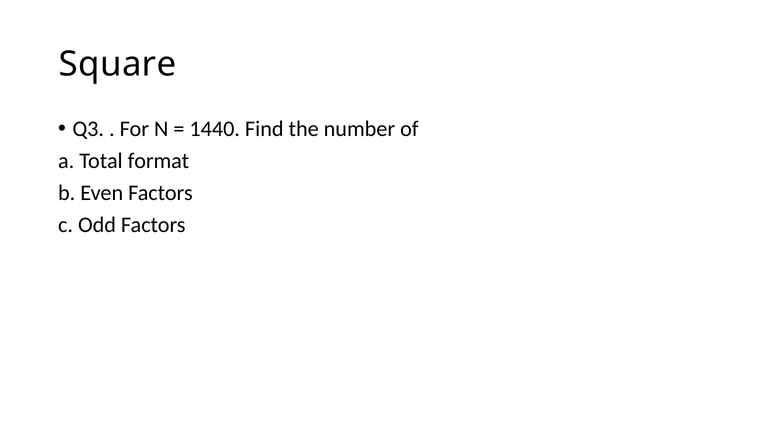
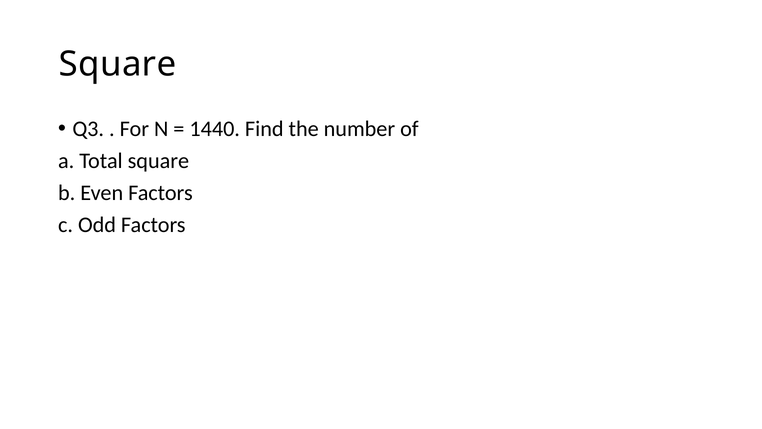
Total format: format -> square
